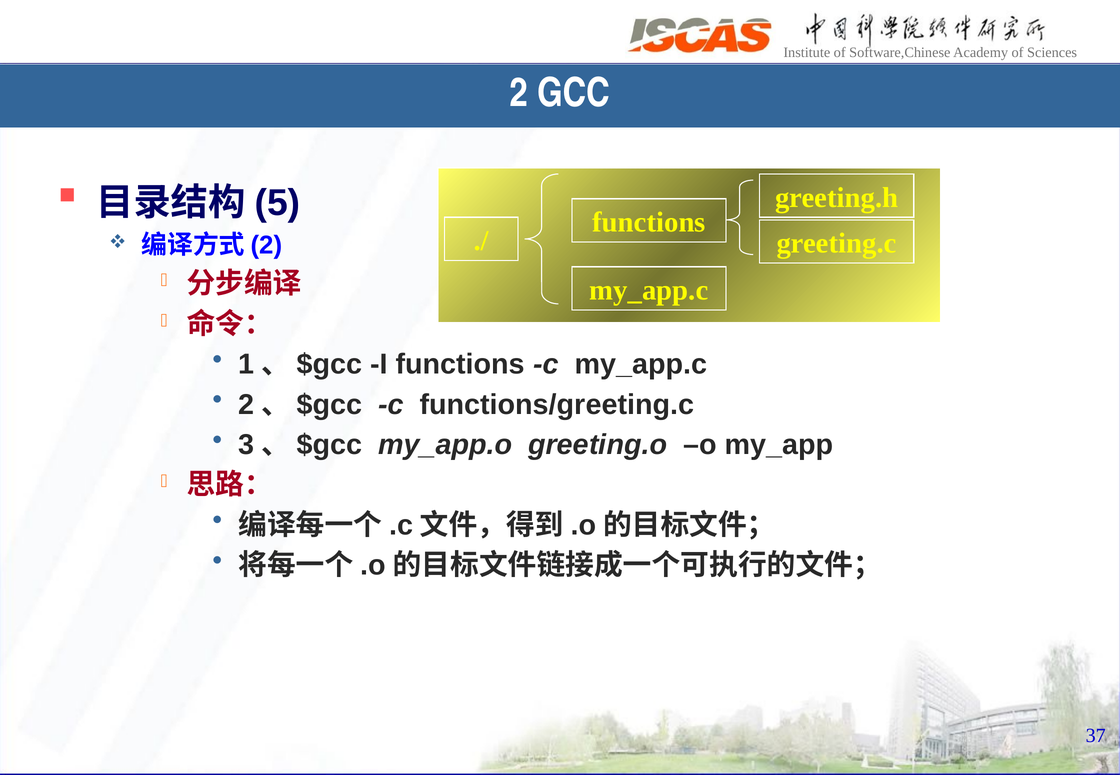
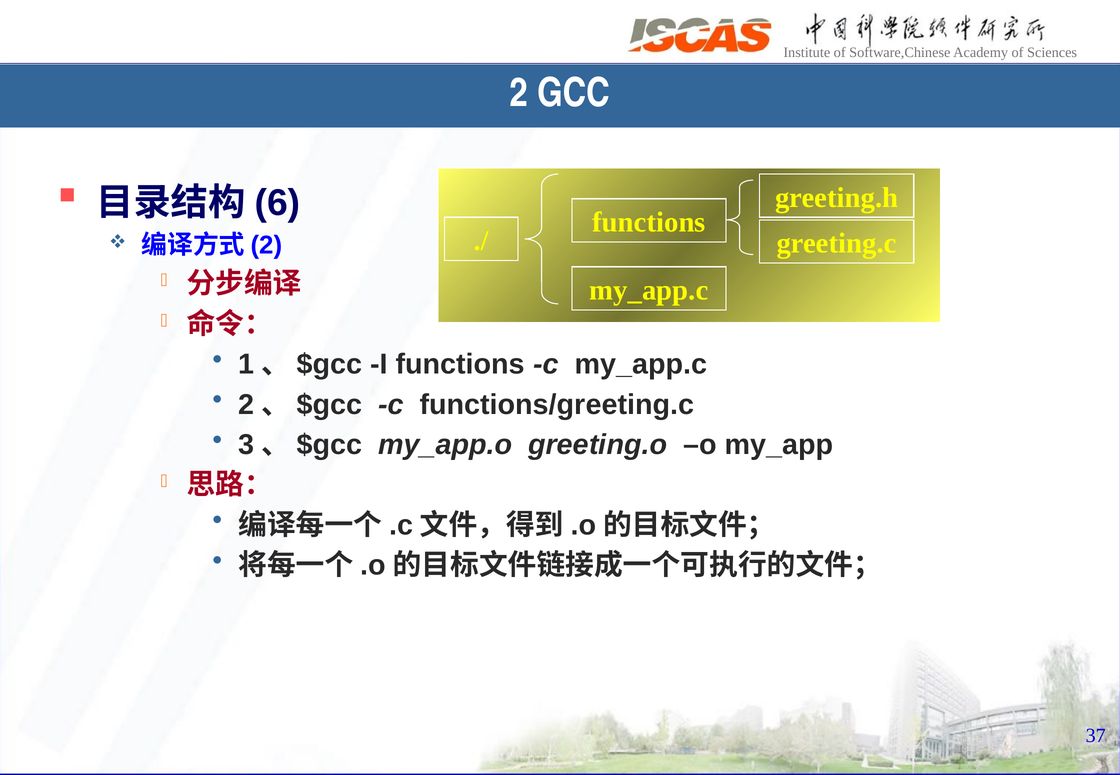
5: 5 -> 6
